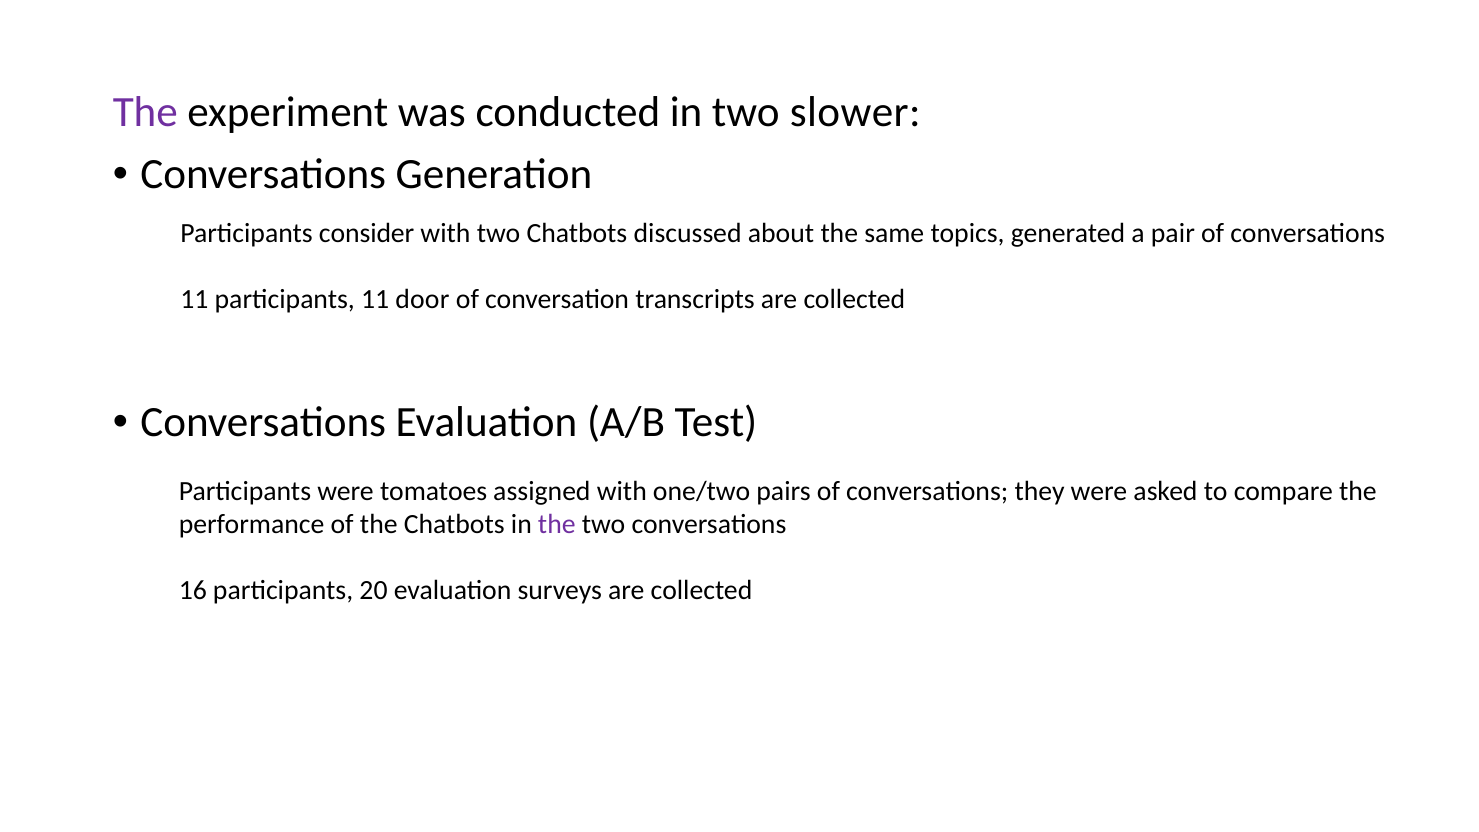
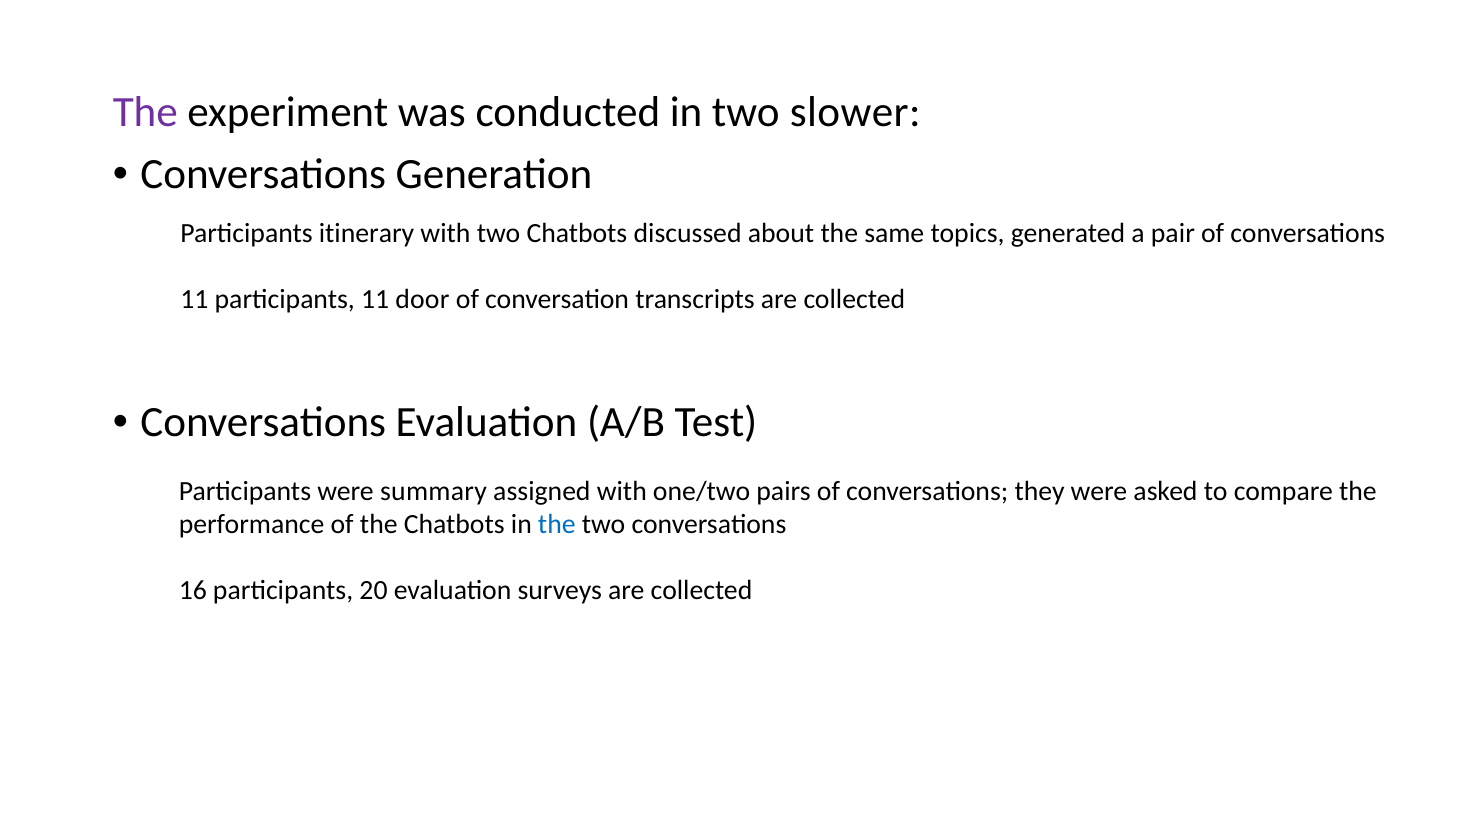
consider: consider -> itinerary
tomatoes: tomatoes -> summary
the at (557, 524) colour: purple -> blue
